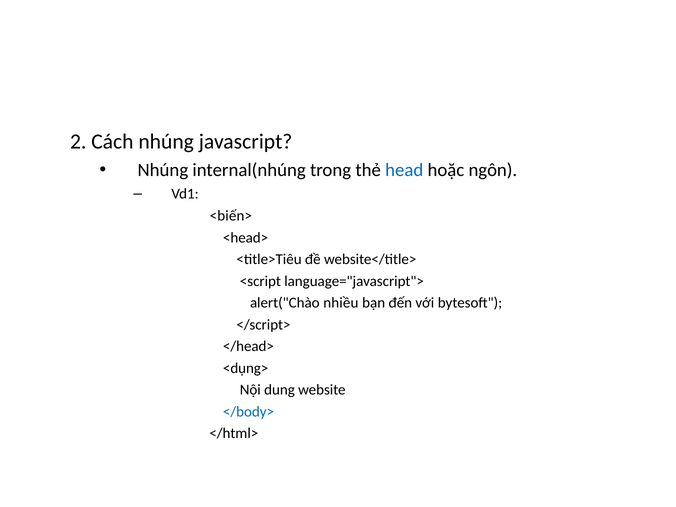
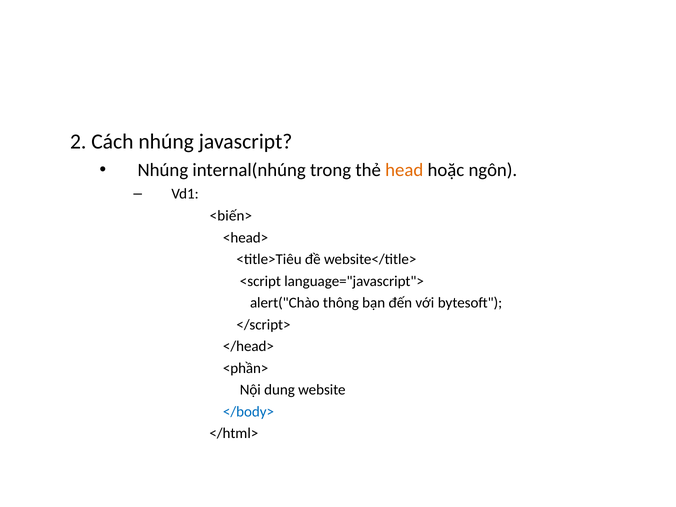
head colour: blue -> orange
nhiều: nhiều -> thông
<dụng>: <dụng> -> <phần>
